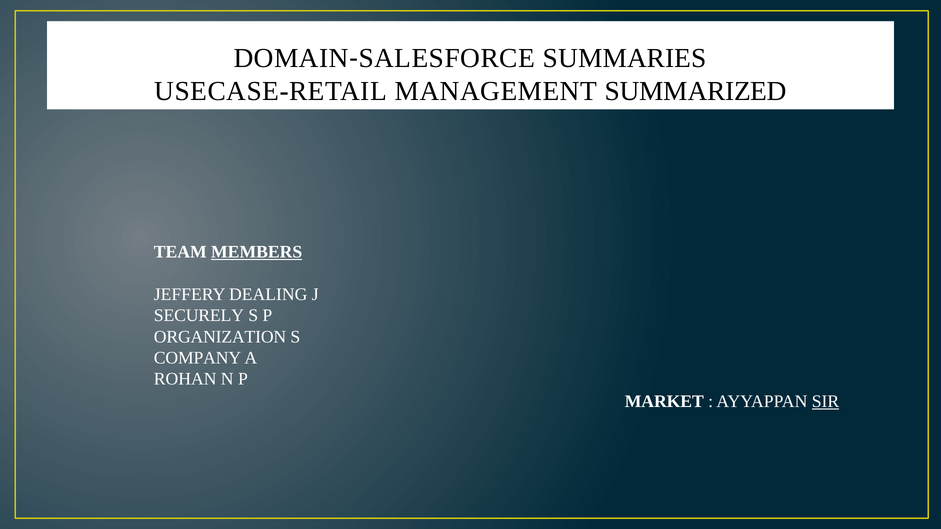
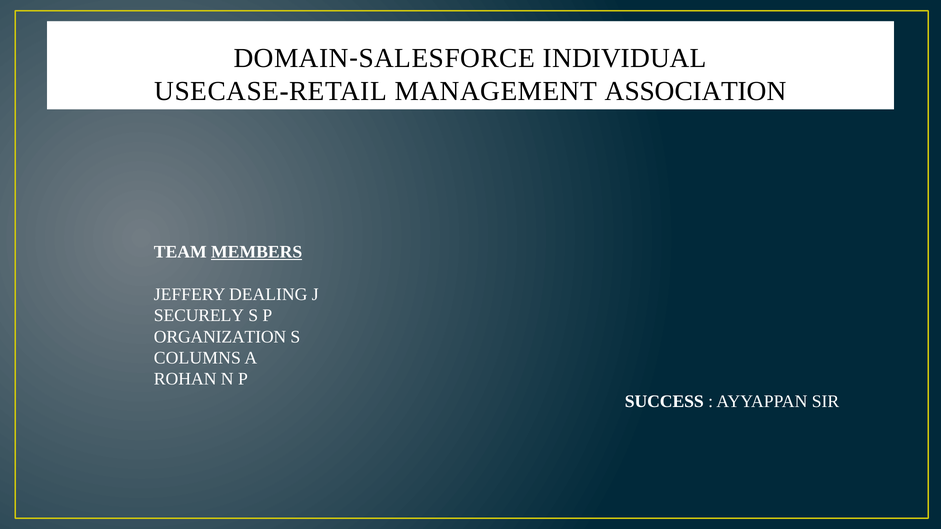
SUMMARIES: SUMMARIES -> INDIVIDUAL
SUMMARIZED: SUMMARIZED -> ASSOCIATION
COMPANY: COMPANY -> COLUMNS
MARKET: MARKET -> SUCCESS
SIR underline: present -> none
